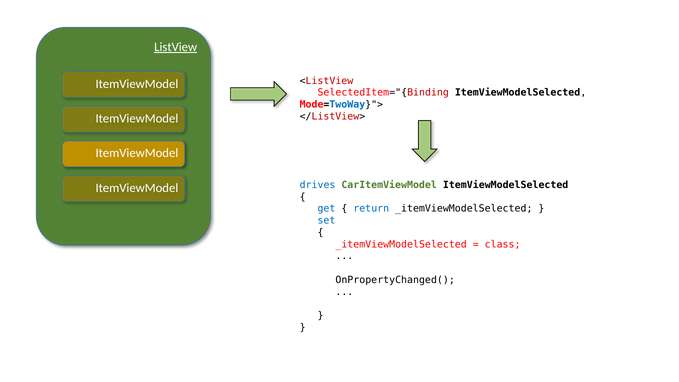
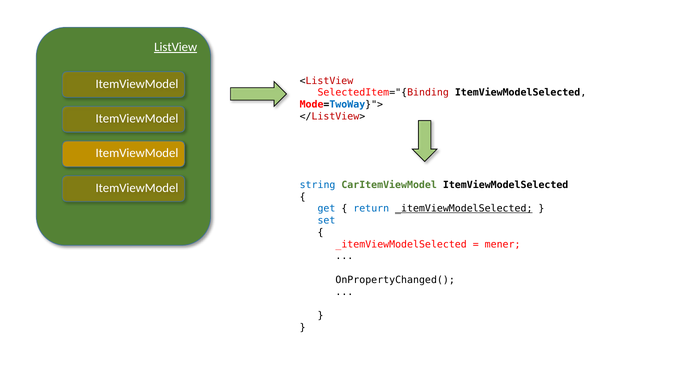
drives: drives -> string
_itemViewModelSelected at (464, 209) underline: none -> present
class: class -> mener
